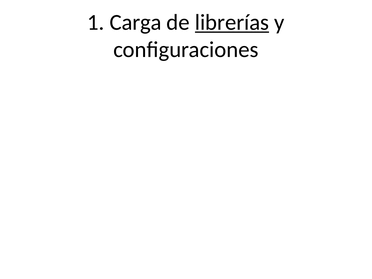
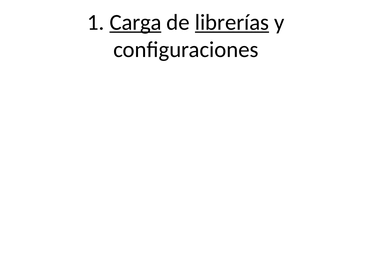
Carga underline: none -> present
